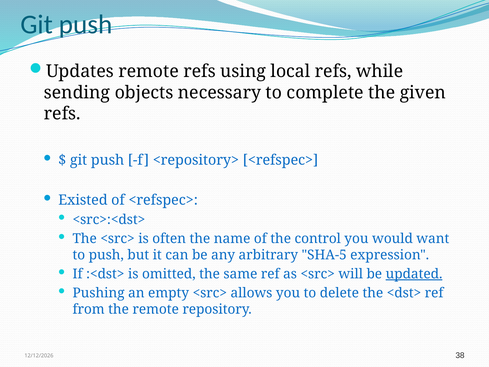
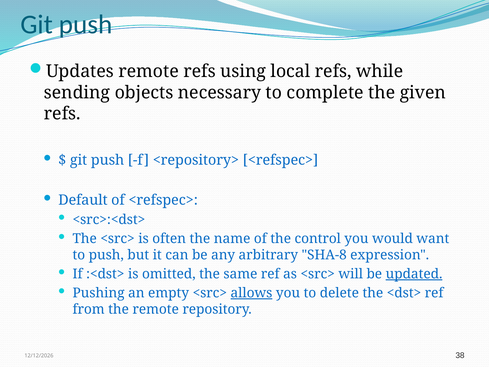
Existed: Existed -> Default
SHA-5: SHA-5 -> SHA-8
allows underline: none -> present
